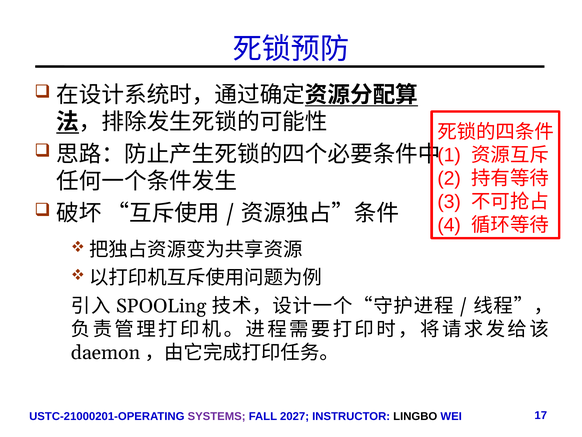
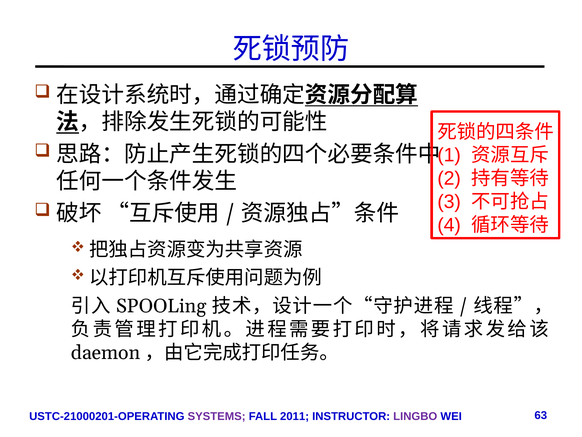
2027: 2027 -> 2011
LINGBO colour: black -> purple
17: 17 -> 63
